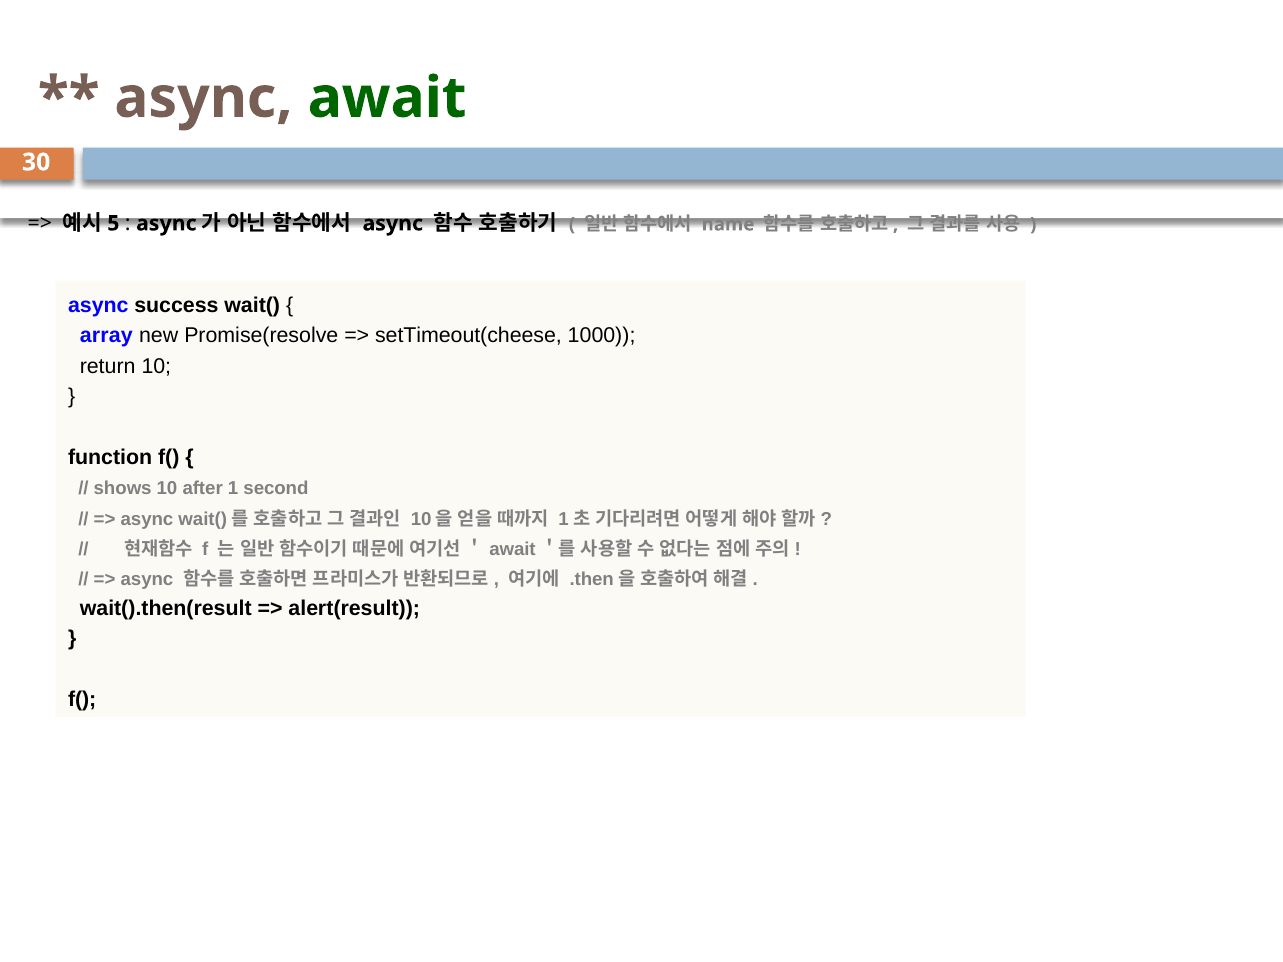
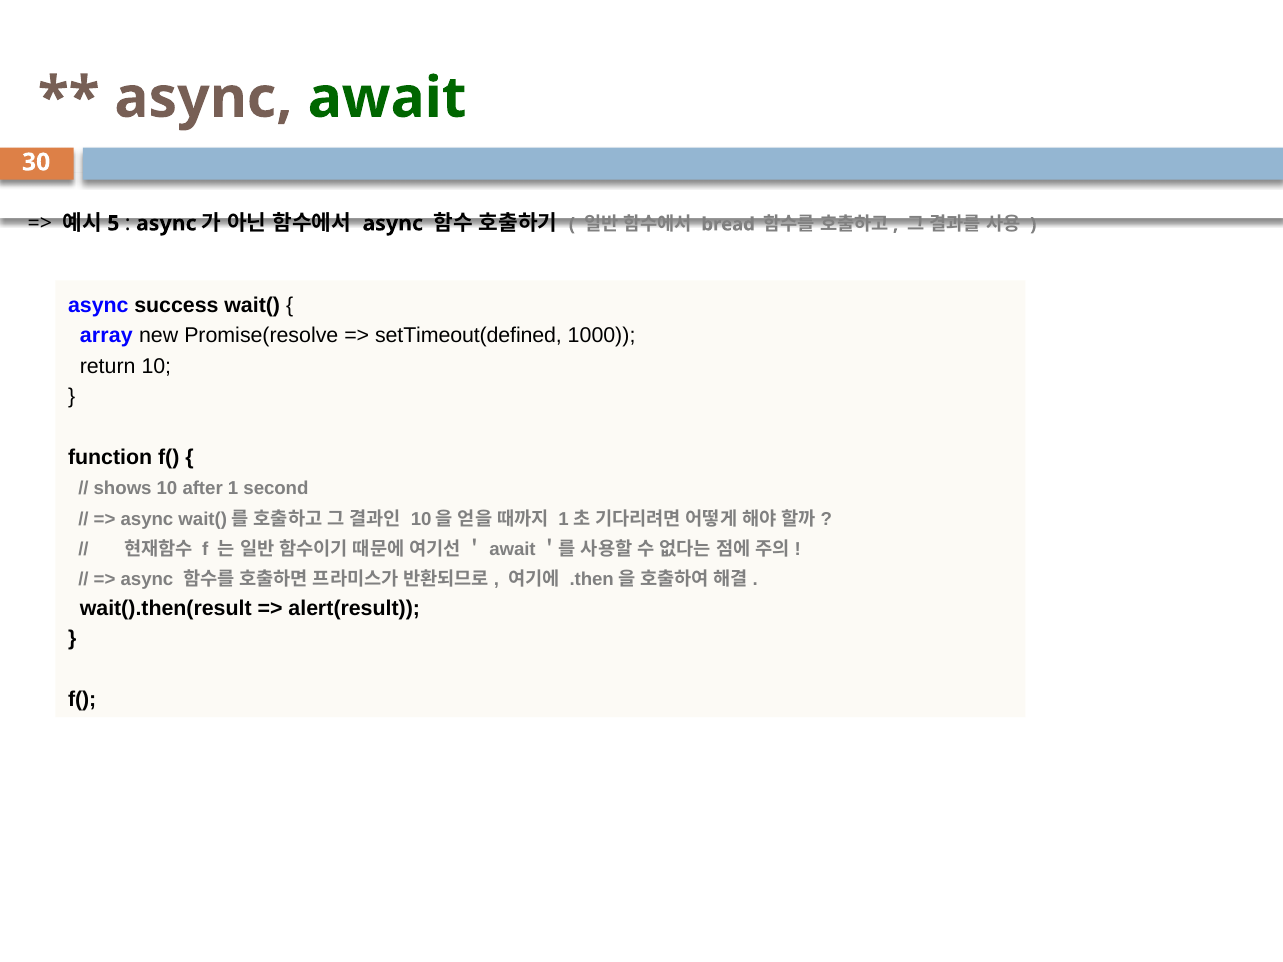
name: name -> bread
setTimeout(cheese: setTimeout(cheese -> setTimeout(defined
